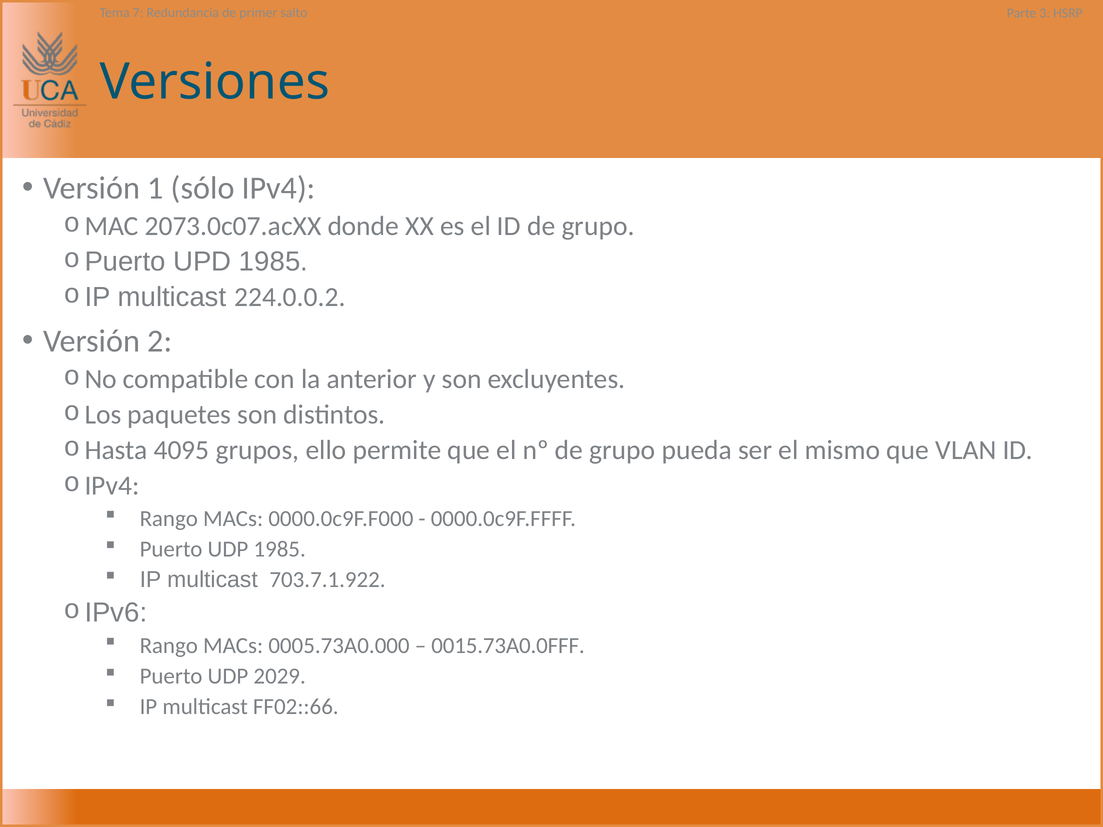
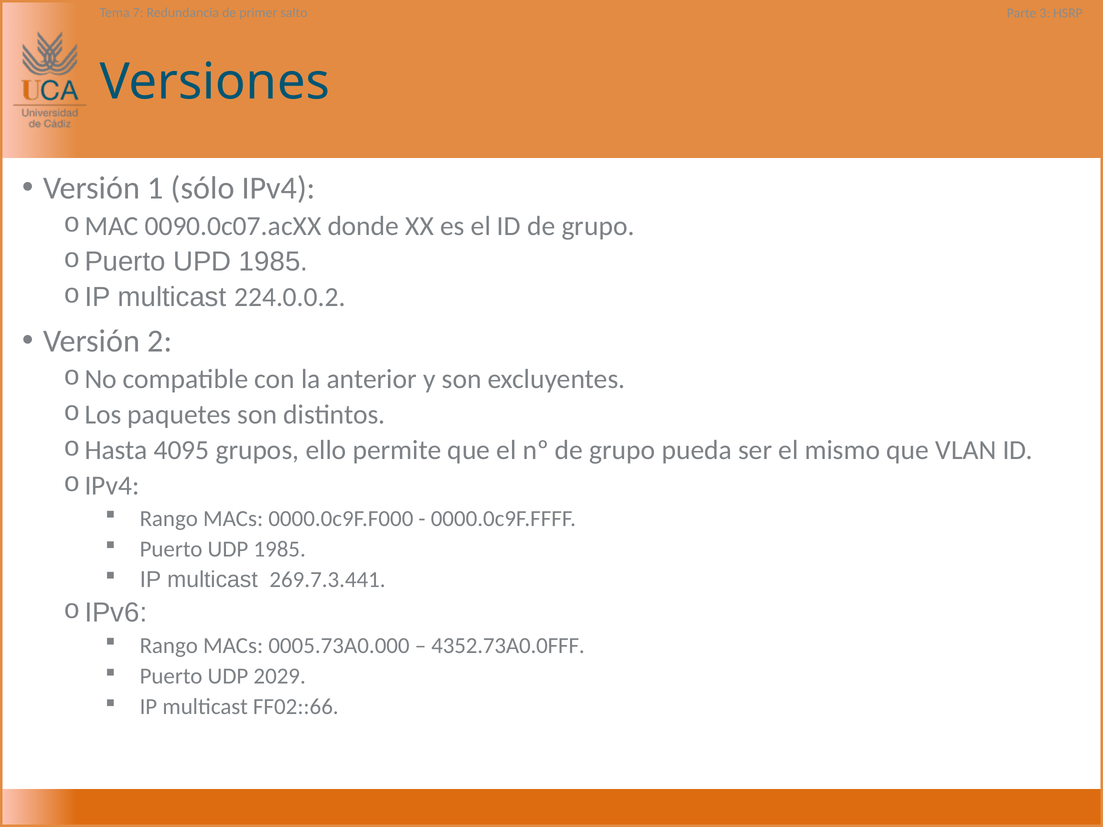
2073.0c07.acXX: 2073.0c07.acXX -> 0090.0c07.acXX
703.7.1.922: 703.7.1.922 -> 269.7.3.441
0015.73A0.0FFF: 0015.73A0.0FFF -> 4352.73A0.0FFF
